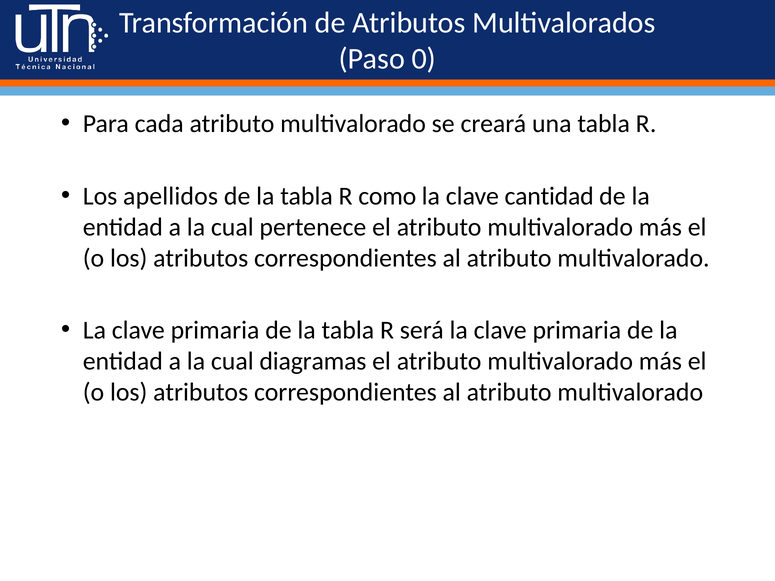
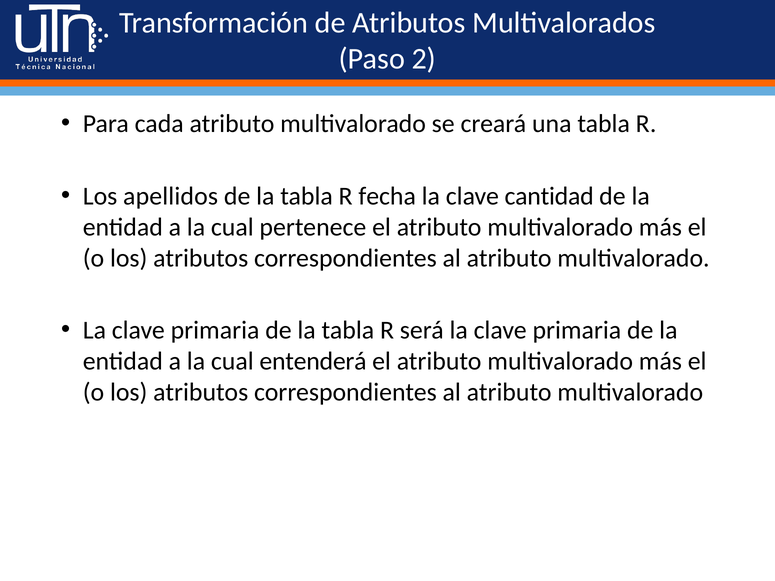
0: 0 -> 2
como: como -> fecha
diagramas: diagramas -> entenderá
